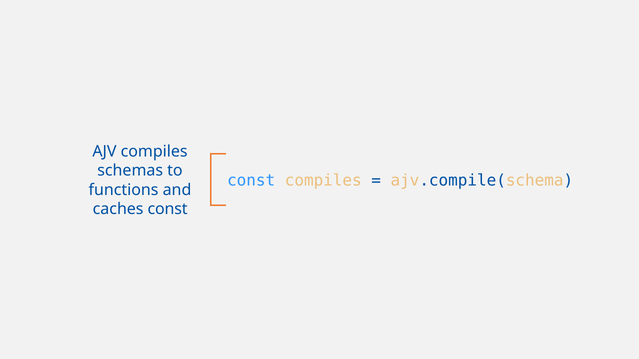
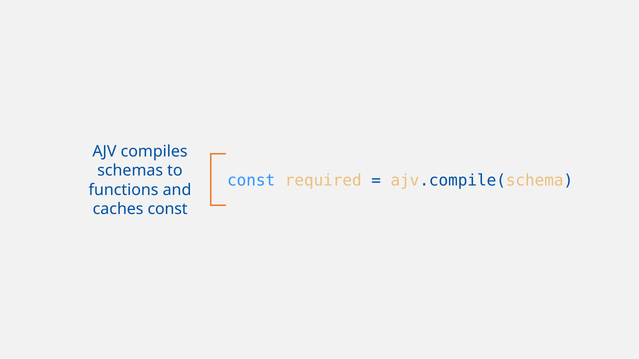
const compiles: compiles -> required
